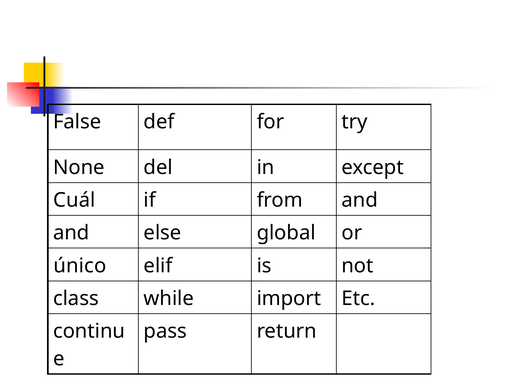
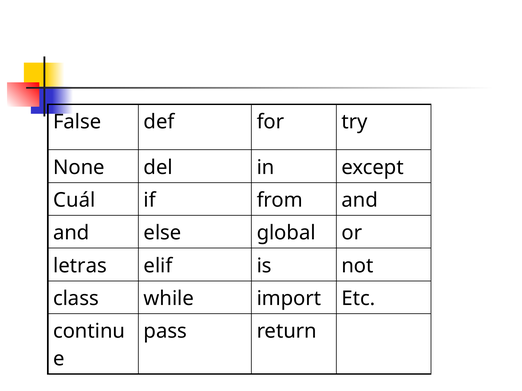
único: único -> letras
